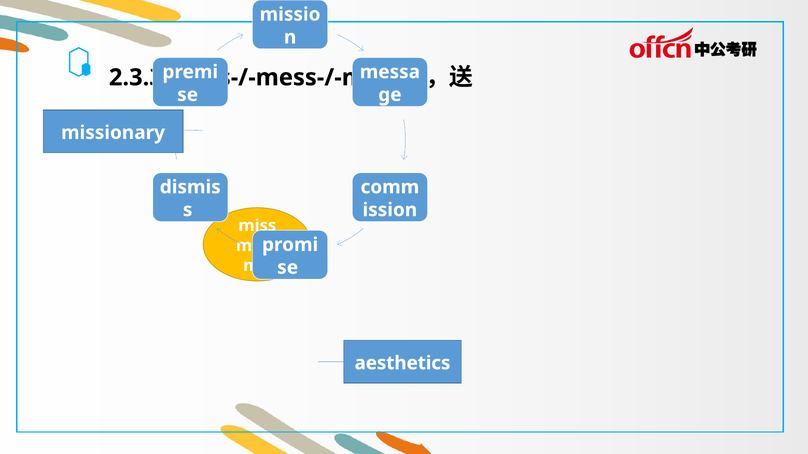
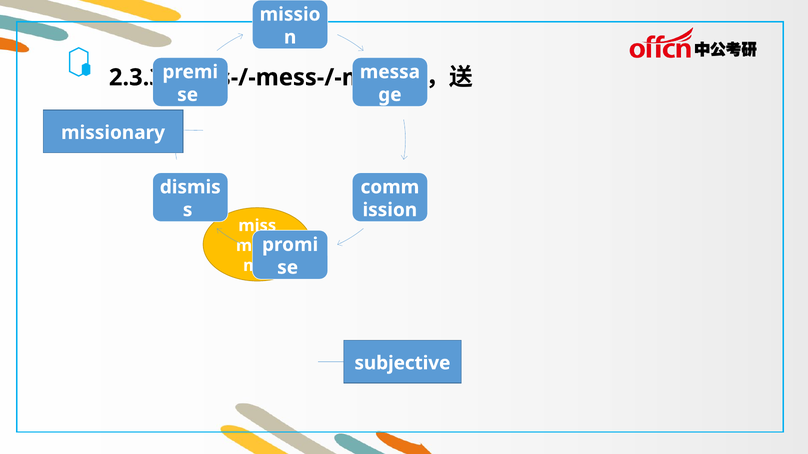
aesthetics: aesthetics -> subjective
